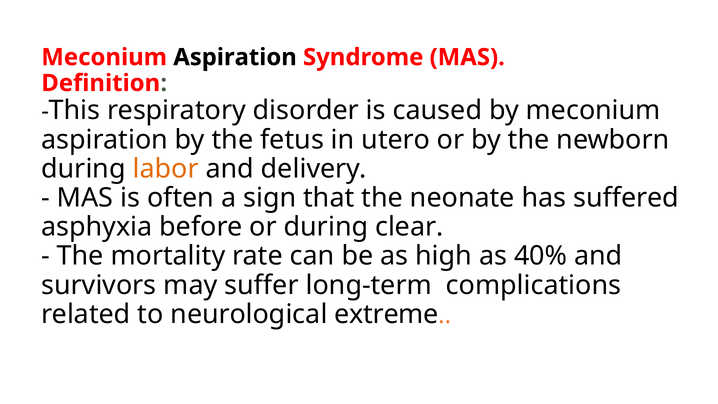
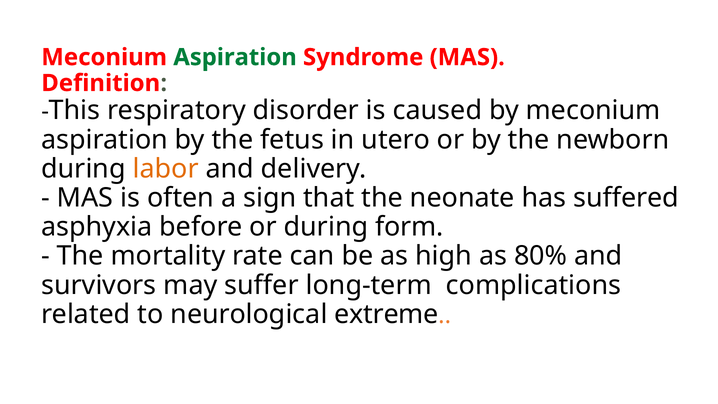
Aspiration at (235, 57) colour: black -> green
clear: clear -> form
40%: 40% -> 80%
